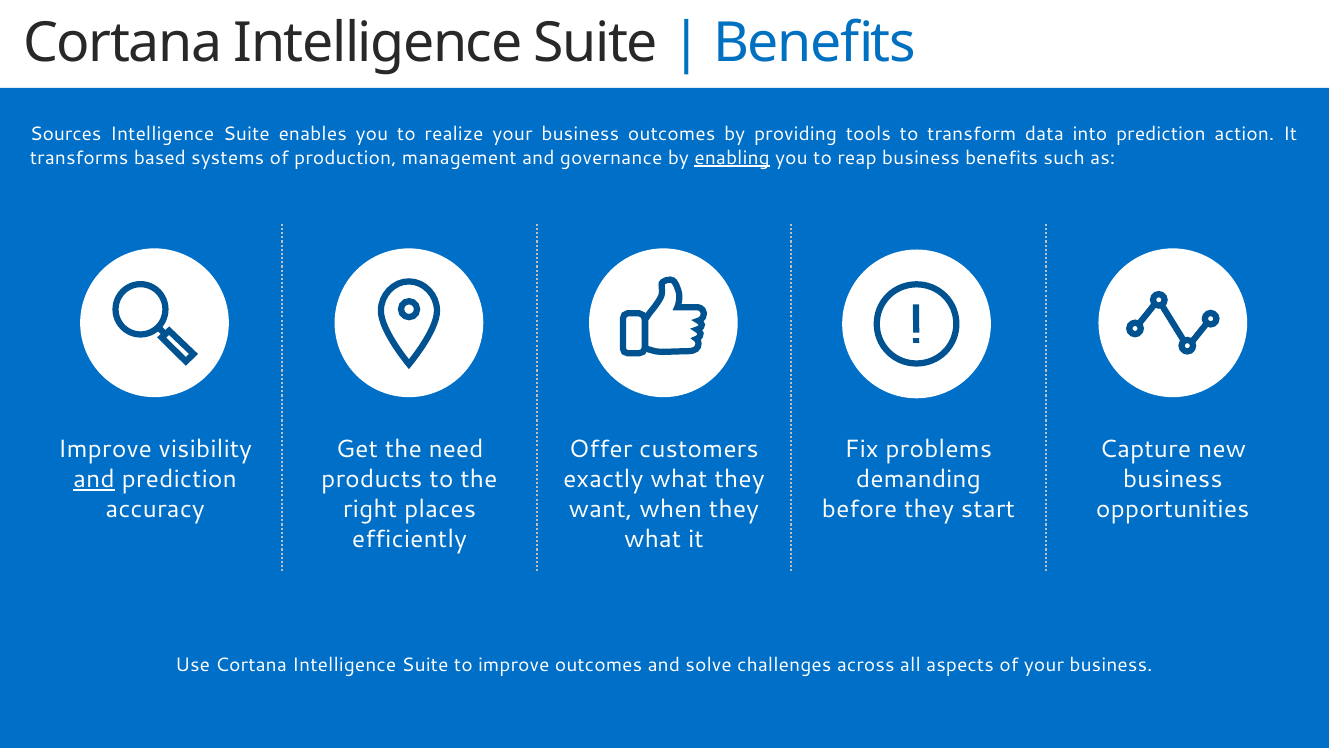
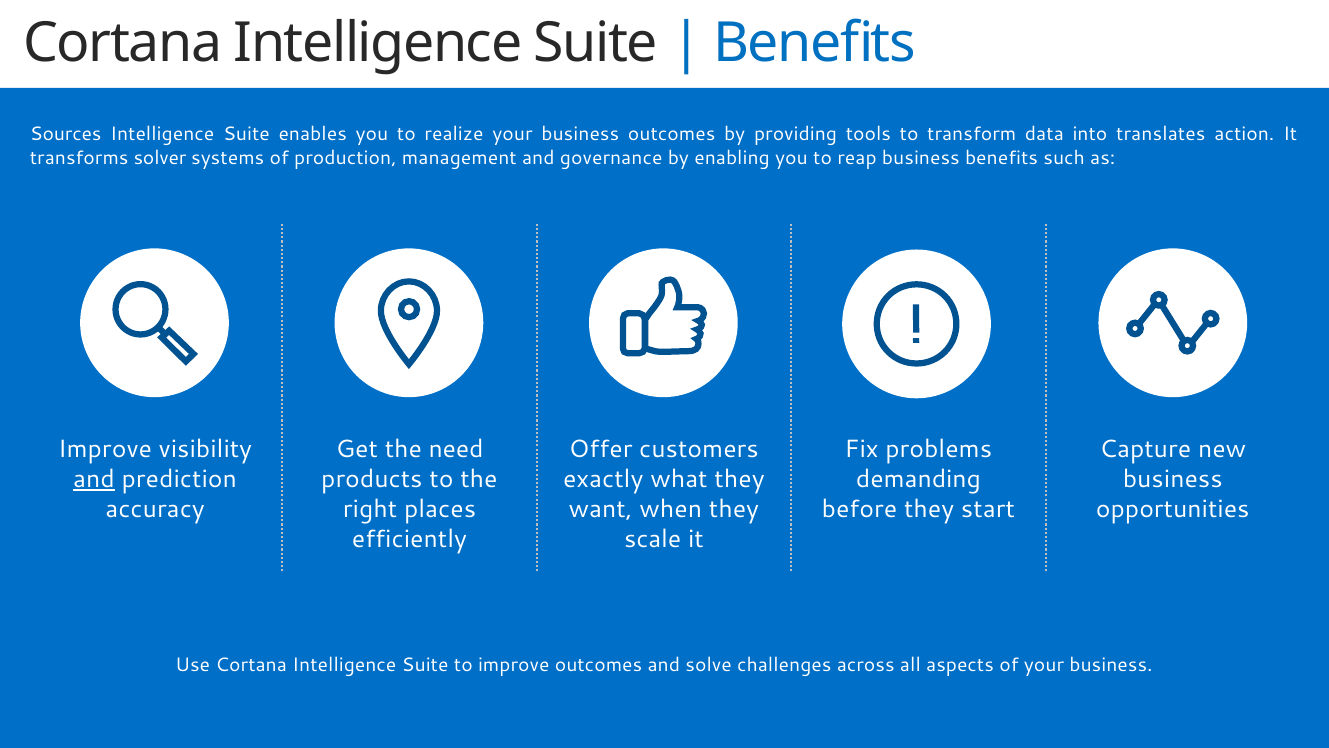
into prediction: prediction -> translates
based: based -> solver
enabling underline: present -> none
what at (653, 539): what -> scale
